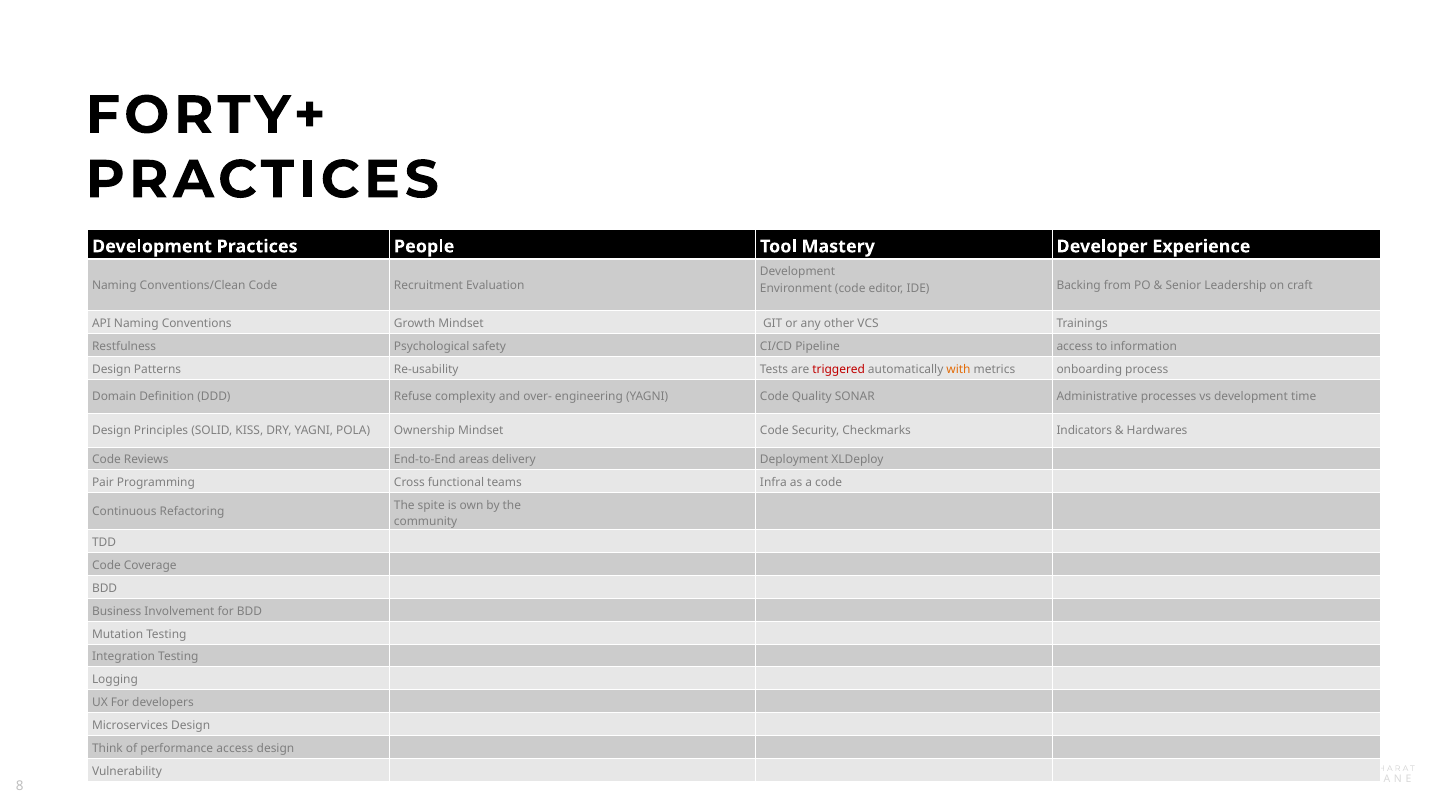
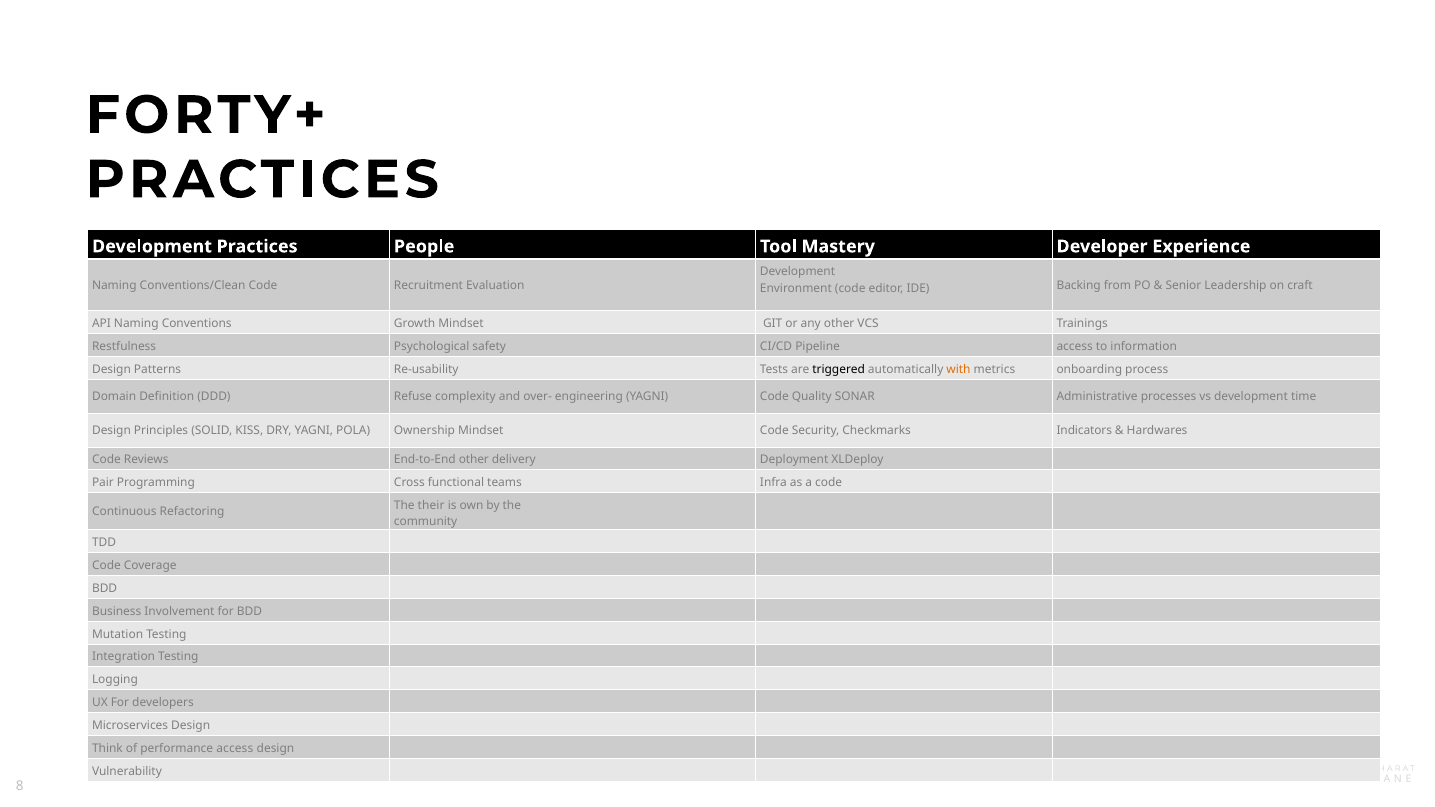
triggered colour: red -> black
End-to-End areas: areas -> other
spite: spite -> their
